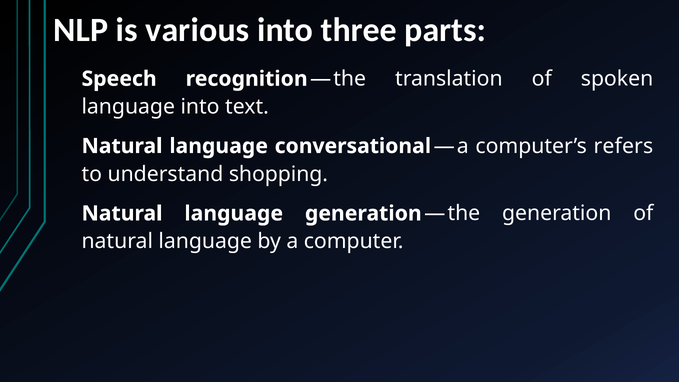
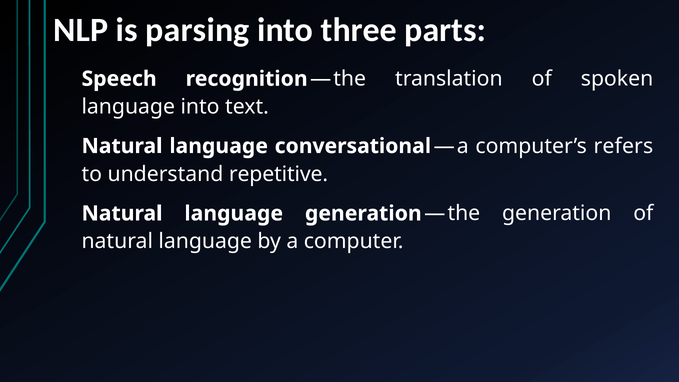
various: various -> parsing
shopping: shopping -> repetitive
